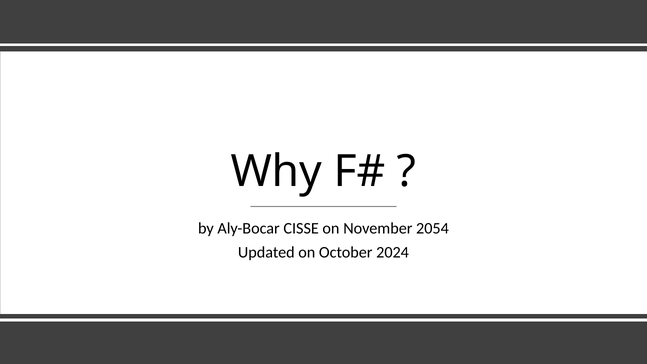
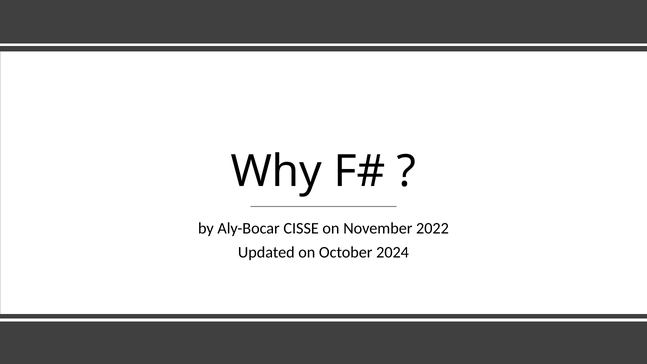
2054: 2054 -> 2022
